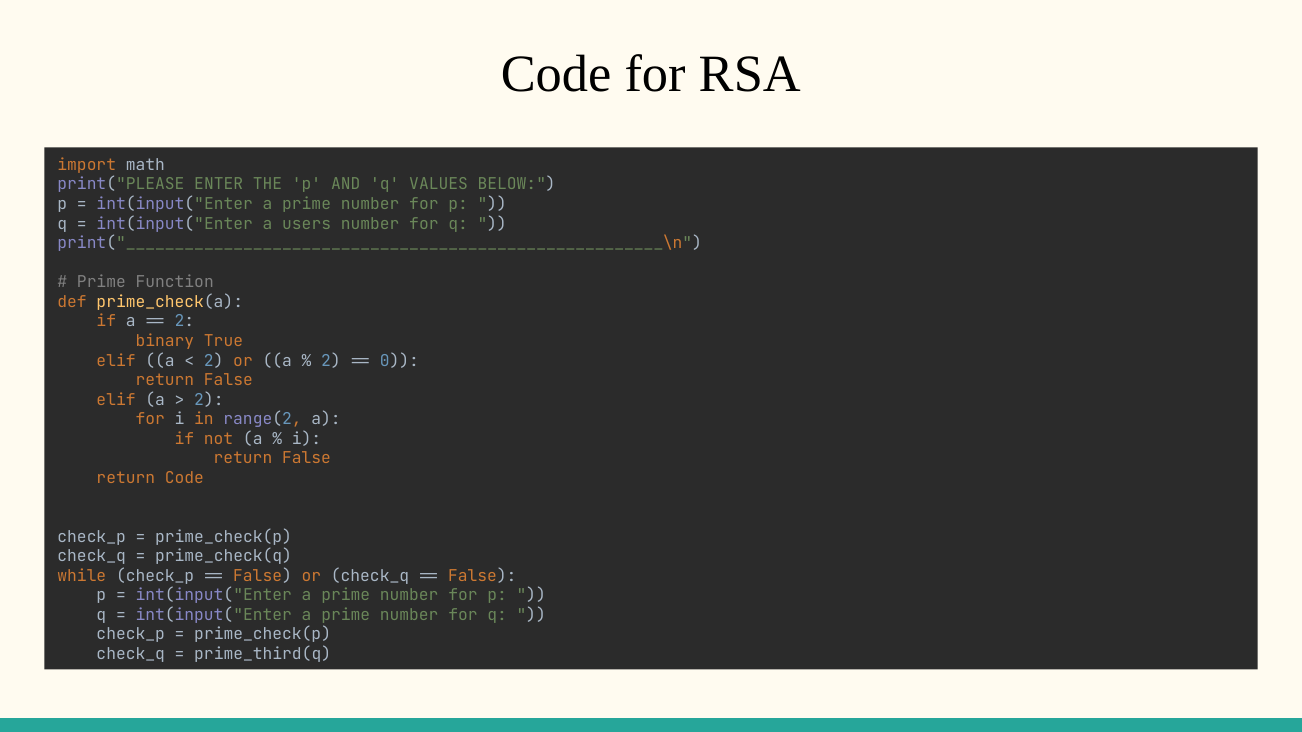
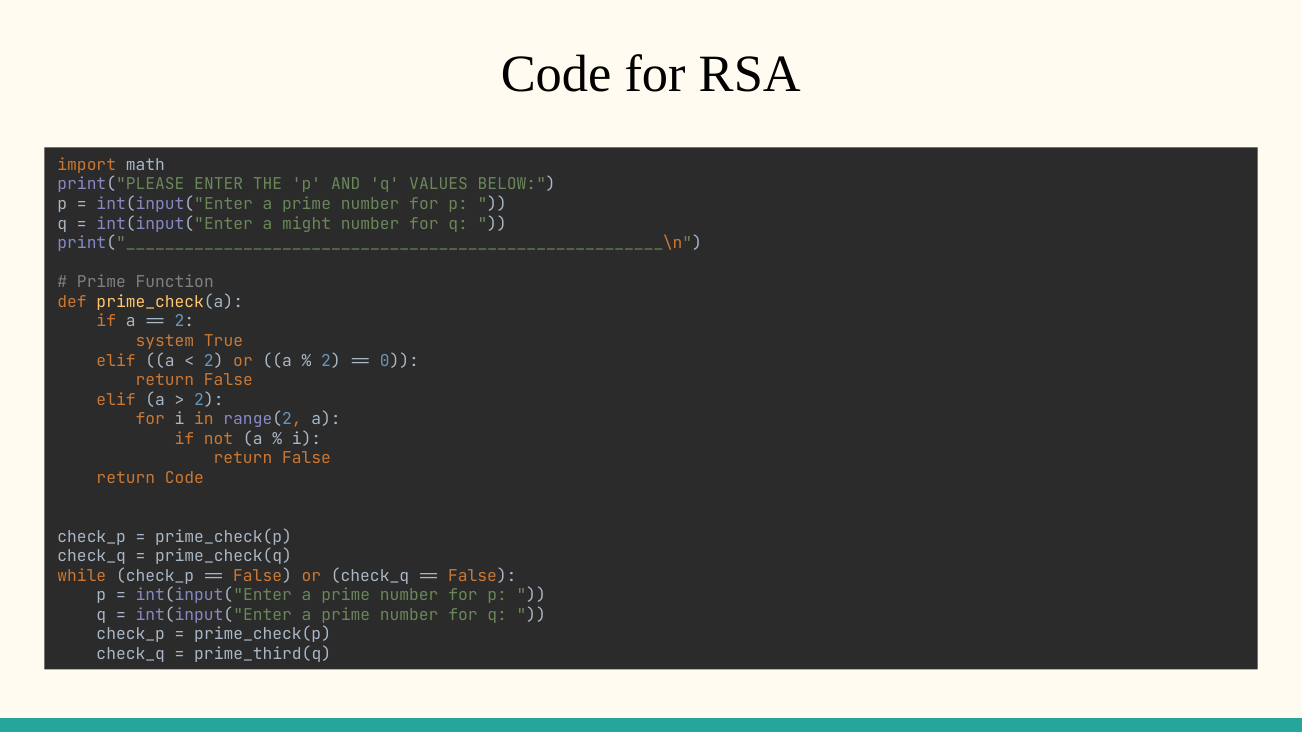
users: users -> might
binary: binary -> system
